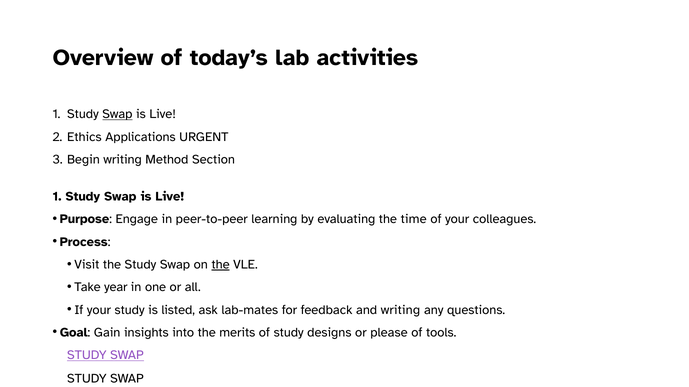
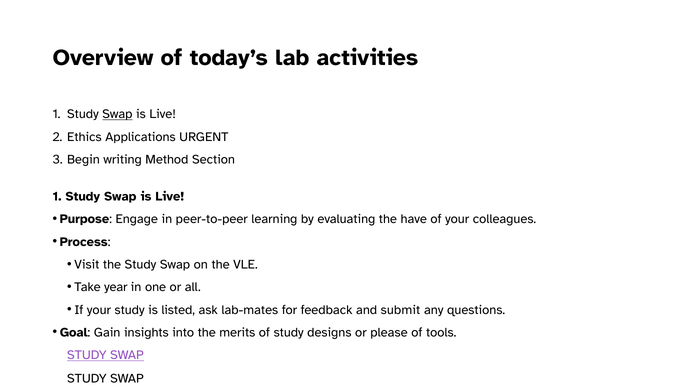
the time: time -> have
the at (221, 265) underline: present -> none
and writing: writing -> submit
